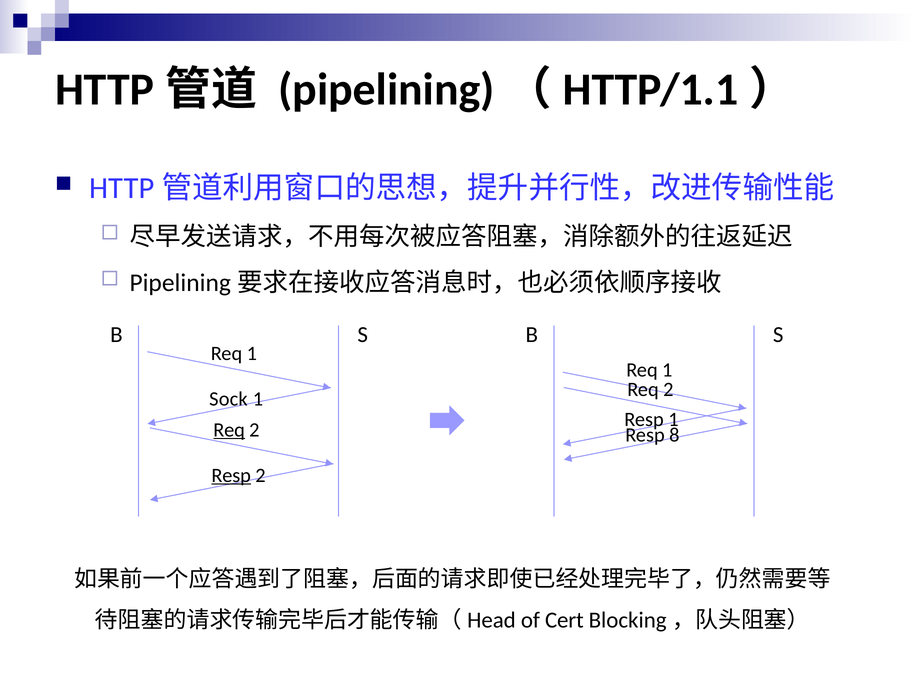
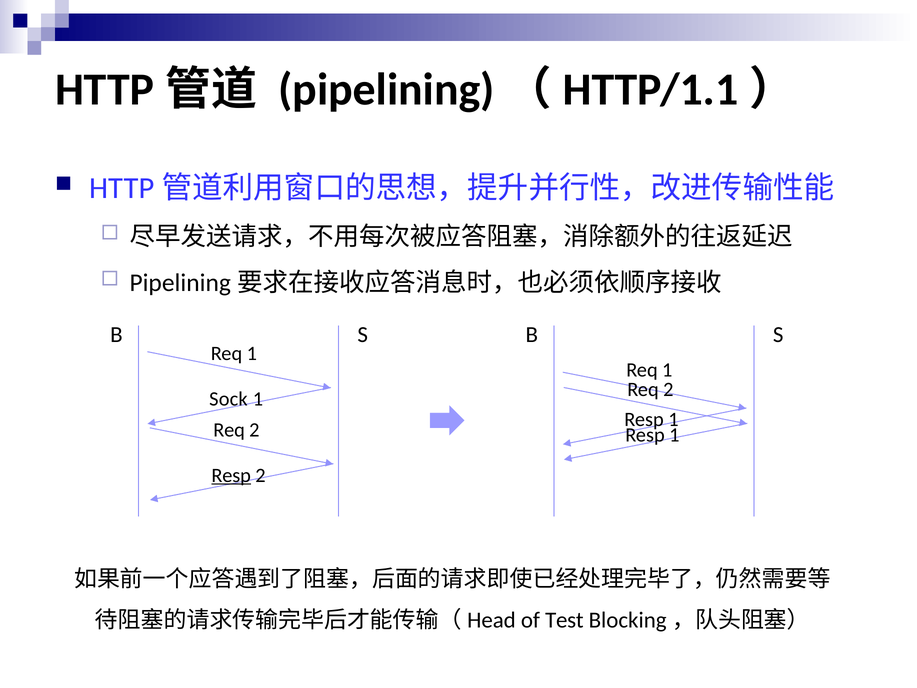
Req at (229, 430) underline: present -> none
8 at (674, 435): 8 -> 1
Cert: Cert -> Test
